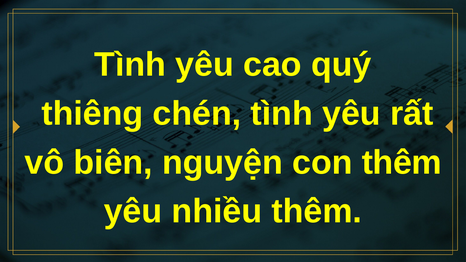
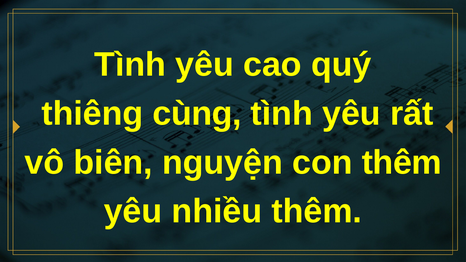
chén: chén -> cùng
